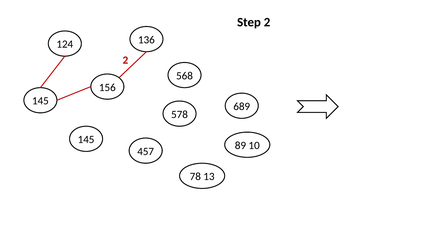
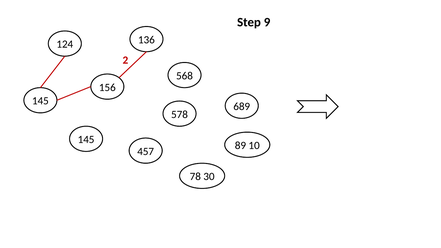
Step 2: 2 -> 9
13: 13 -> 30
